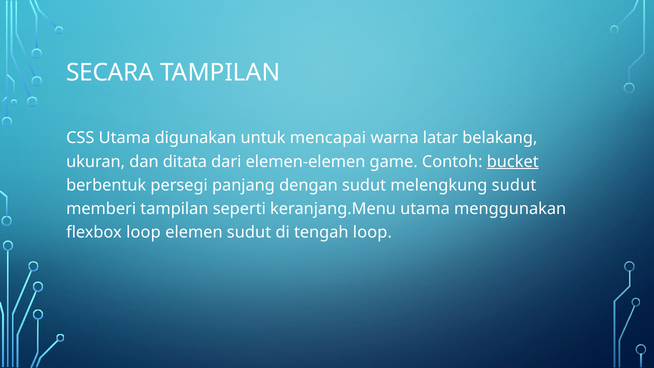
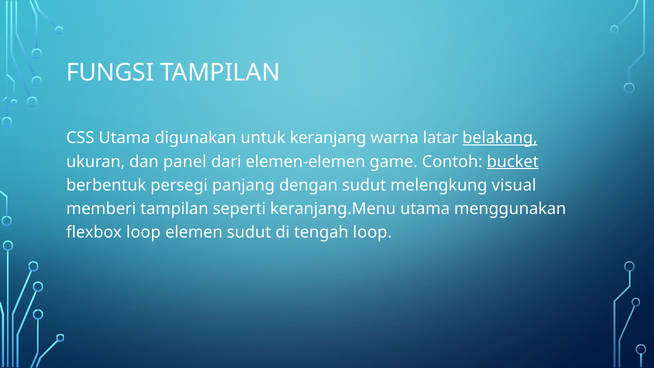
SECARA: SECARA -> FUNGSI
mencapai: mencapai -> keranjang
belakang underline: none -> present
ditata: ditata -> panel
melengkung sudut: sudut -> visual
